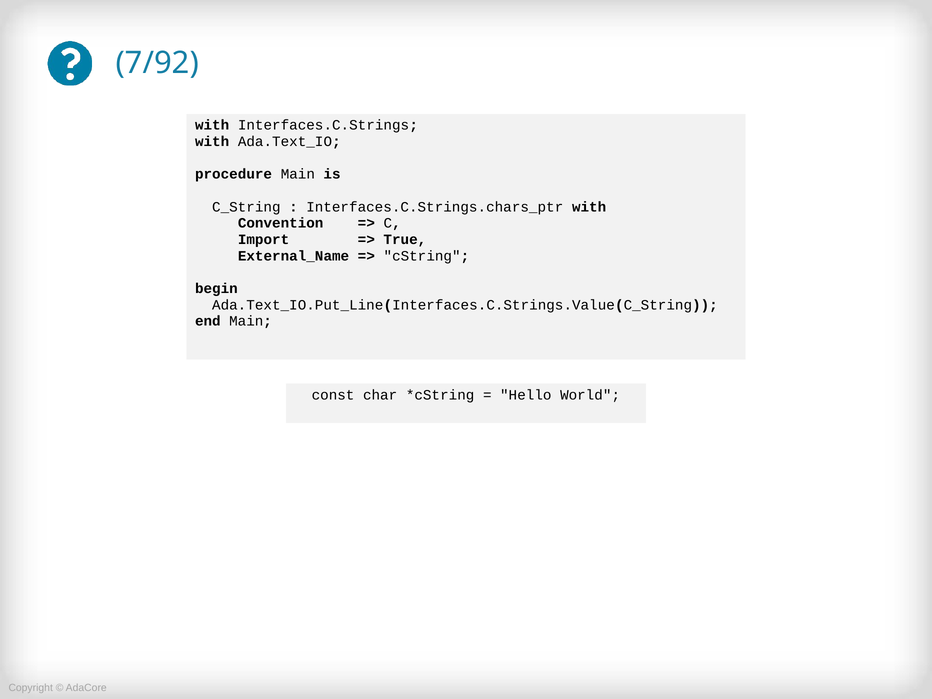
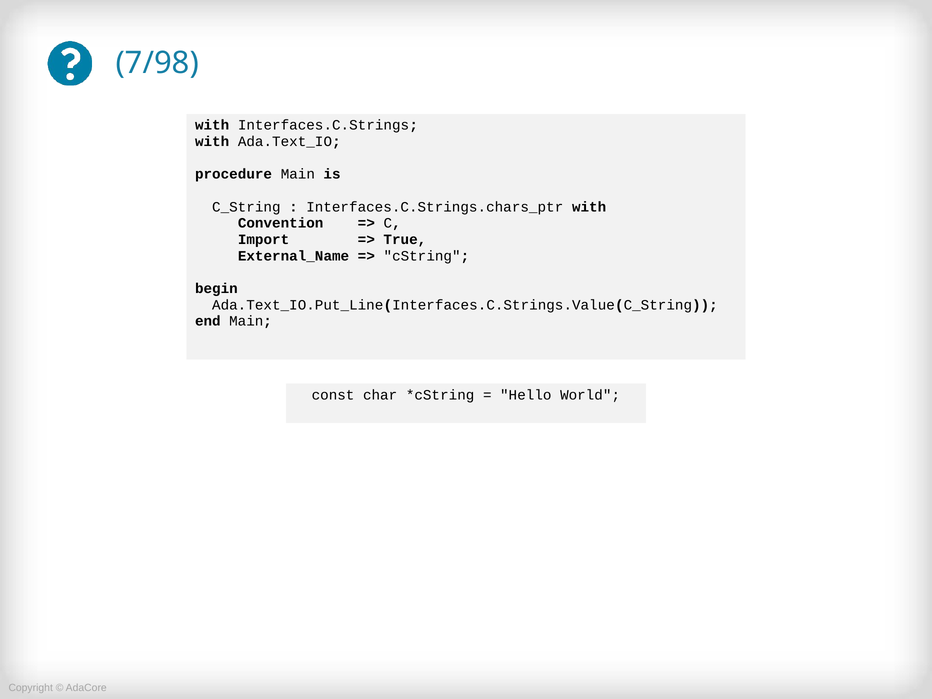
7/92: 7/92 -> 7/98
